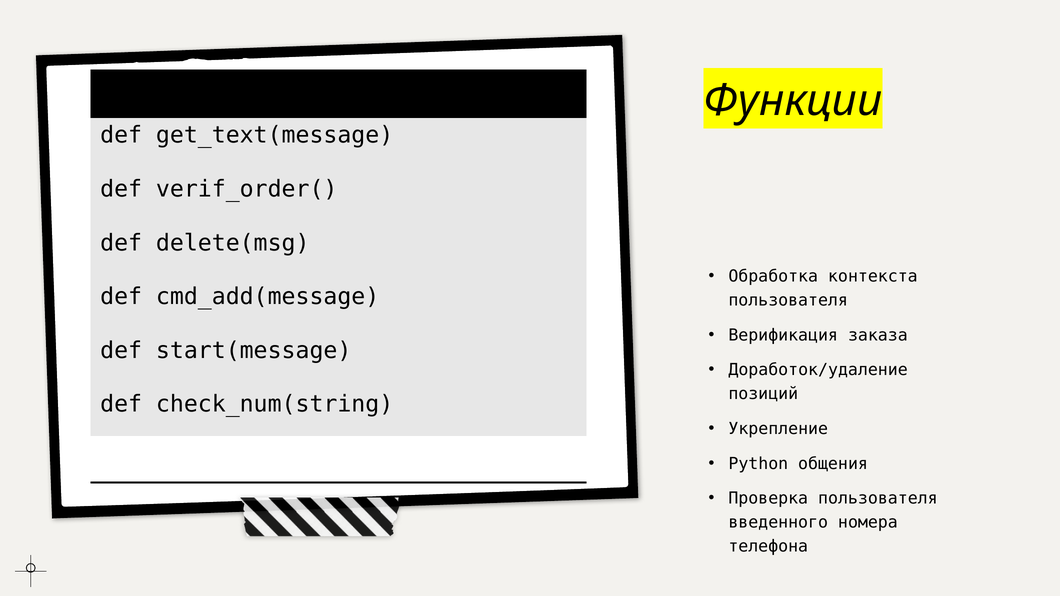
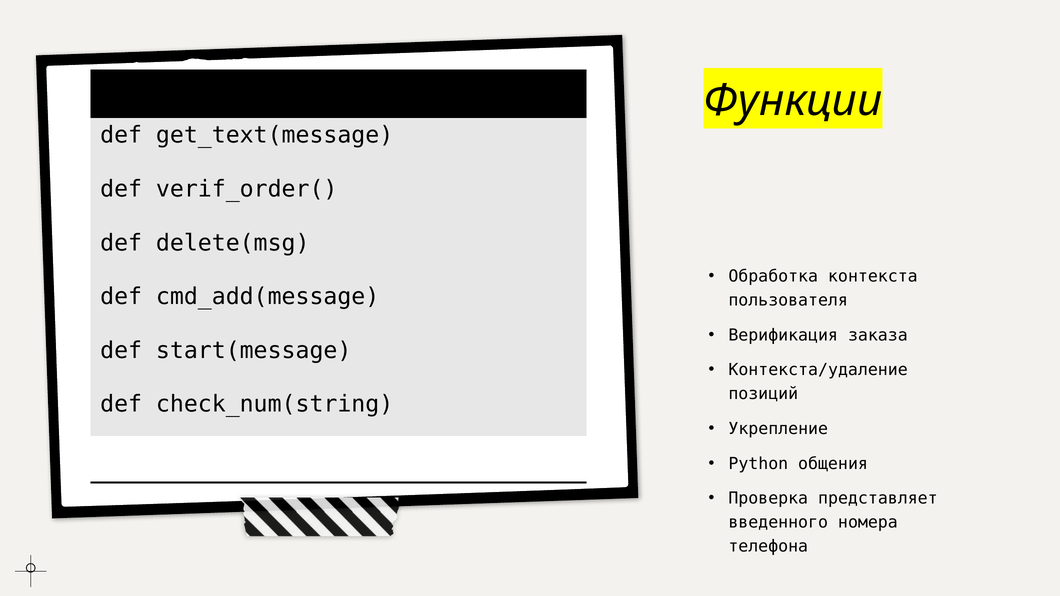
Доработок/удаление: Доработок/удаление -> Контекста/удаление
Проверка пользователя: пользователя -> представляет
